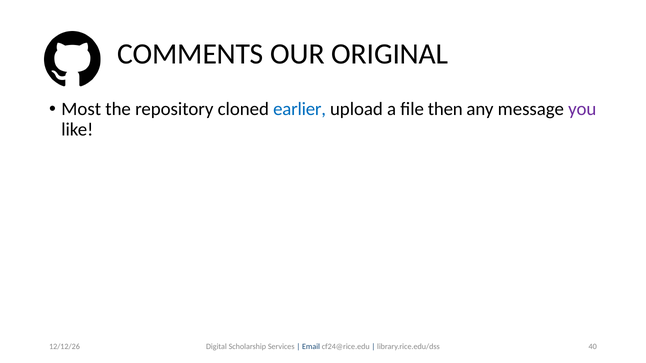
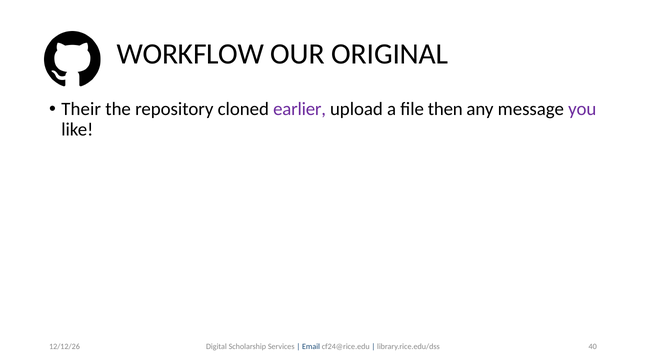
COMMENTS: COMMENTS -> WORKFLOW
Most: Most -> Their
earlier colour: blue -> purple
